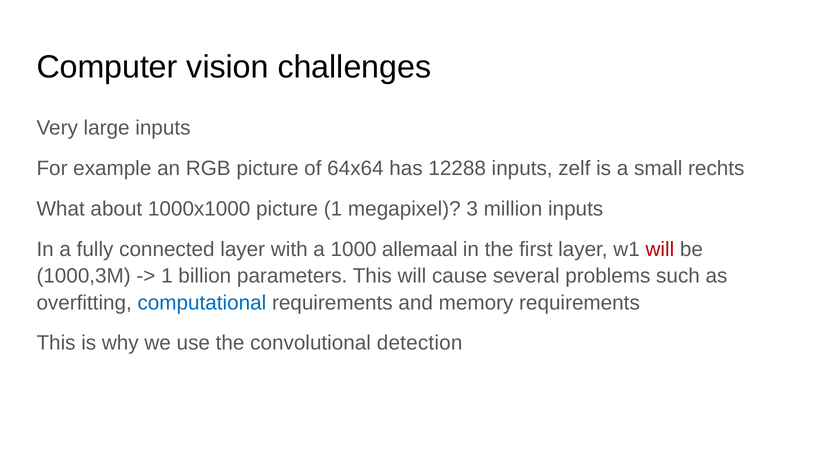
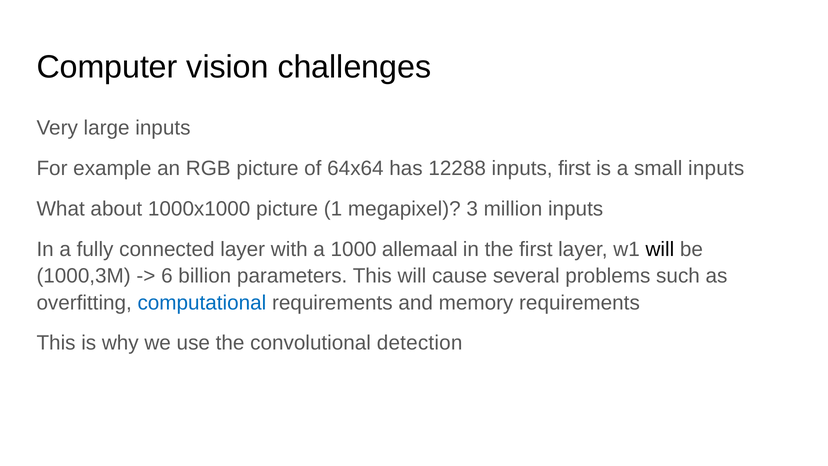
inputs zelf: zelf -> first
small rechts: rechts -> inputs
will at (660, 249) colour: red -> black
1 at (167, 276): 1 -> 6
